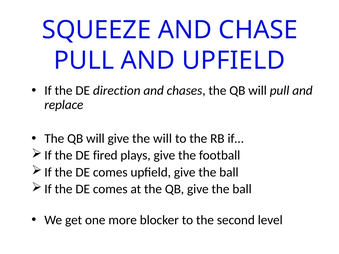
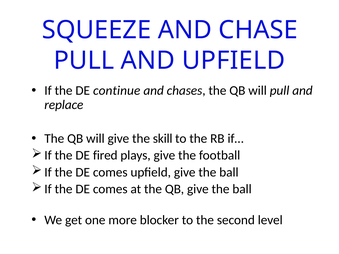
direction: direction -> continue
the will: will -> skill
